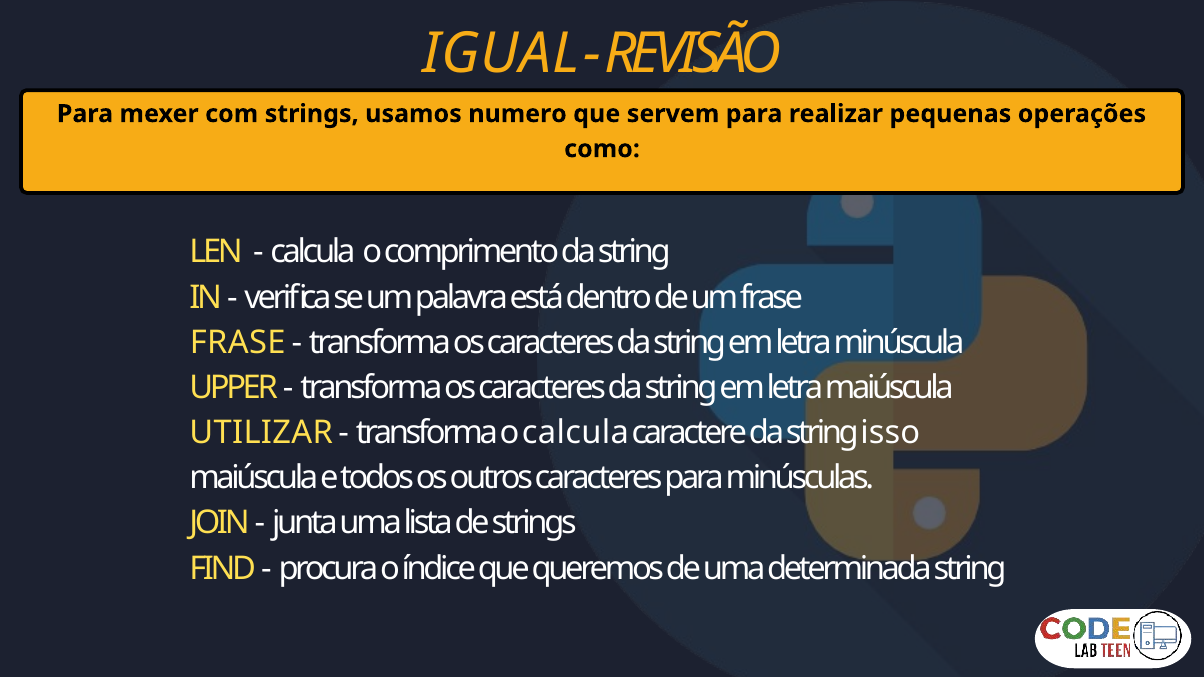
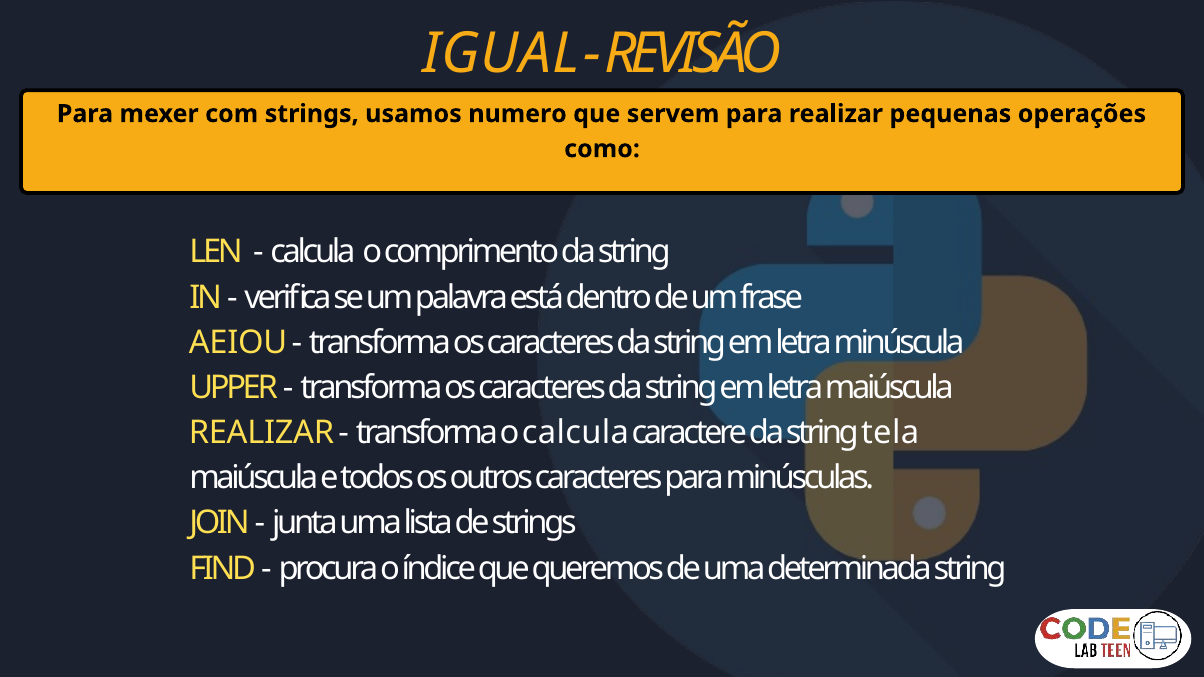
FRASE at (238, 343): FRASE -> AEIOU
UTILIZAR at (261, 433): UTILIZAR -> REALIZAR
isso: isso -> tela
